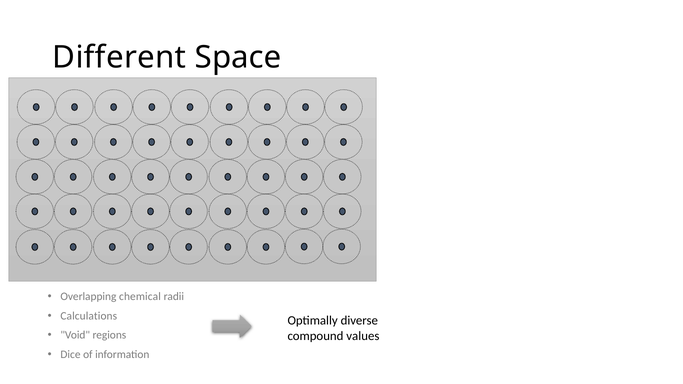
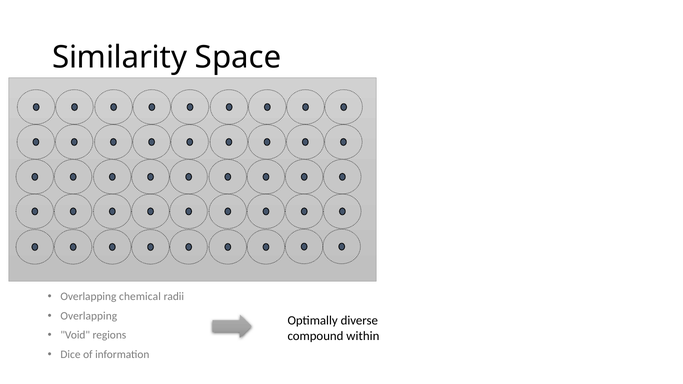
Different: Different -> Similarity
Calculations at (89, 316): Calculations -> Overlapping
values: values -> within
